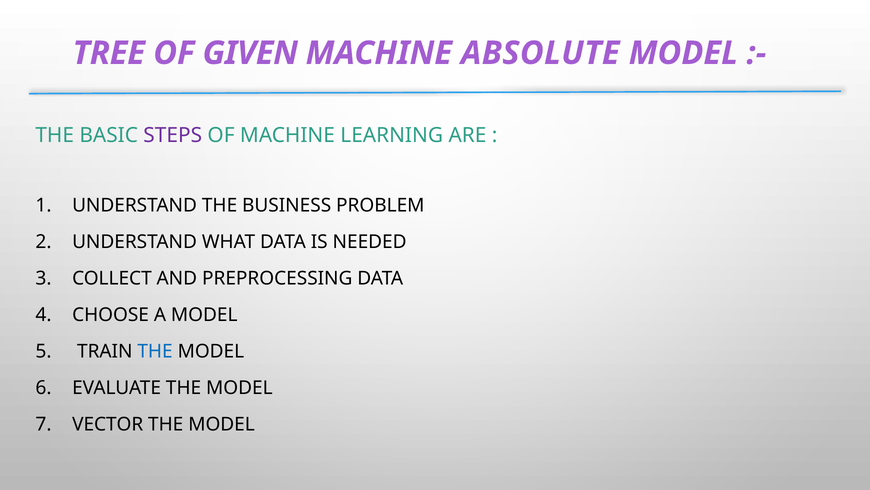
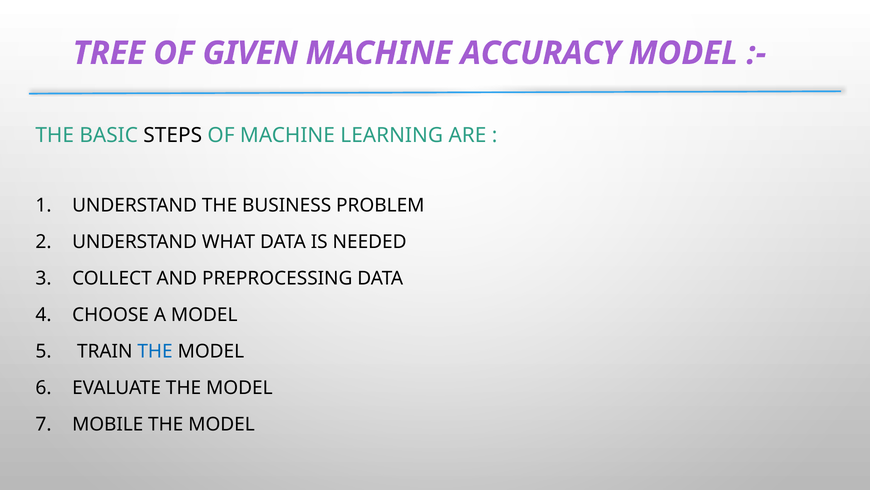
ABSOLUTE: ABSOLUTE -> ACCURACY
STEPS colour: purple -> black
VECTOR: VECTOR -> MOBILE
